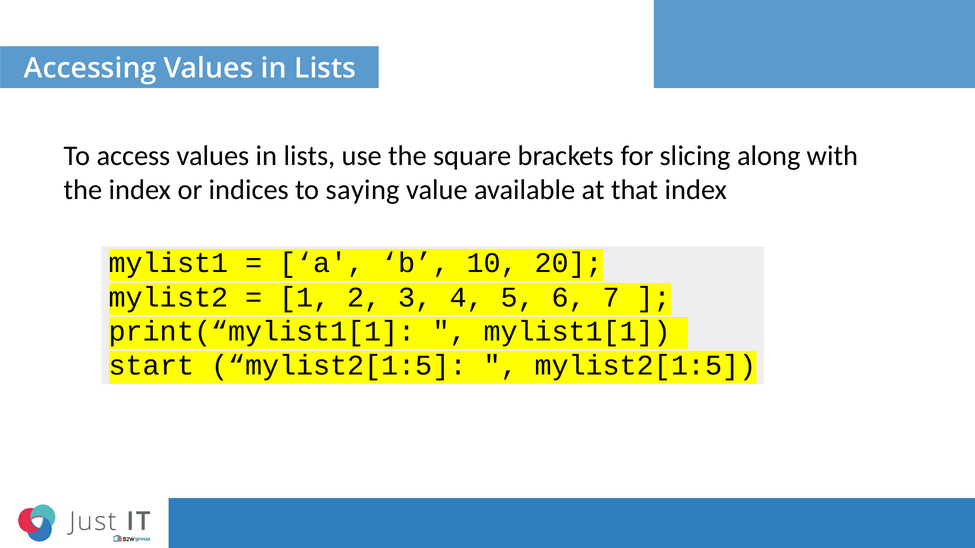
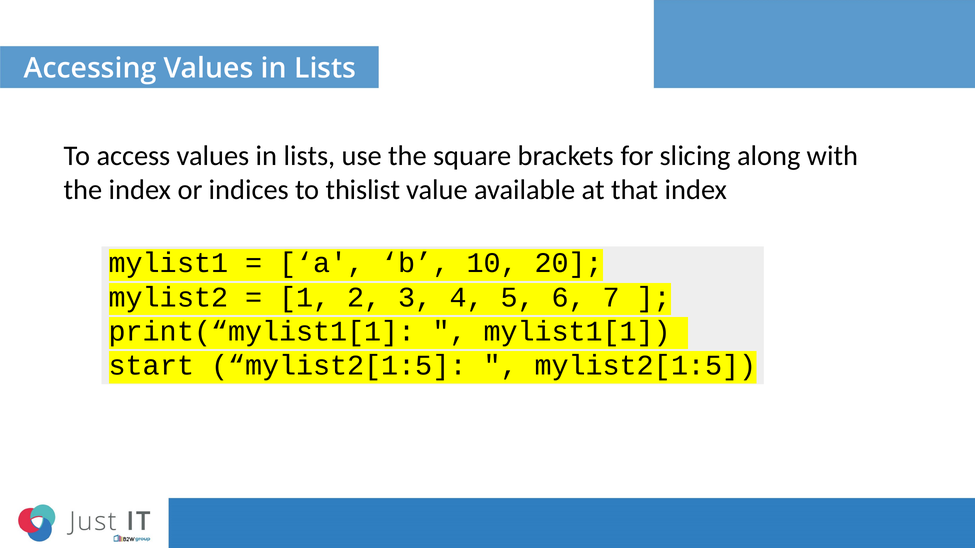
saying: saying -> thislist
